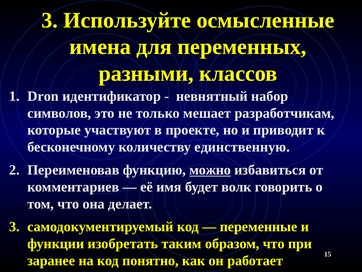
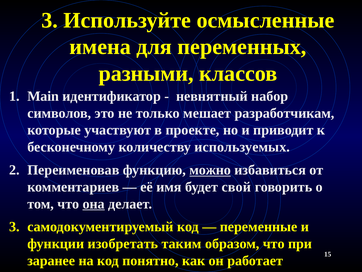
Dron: Dron -> Main
единственную: единственную -> используемых
волк: волк -> свой
она underline: none -> present
